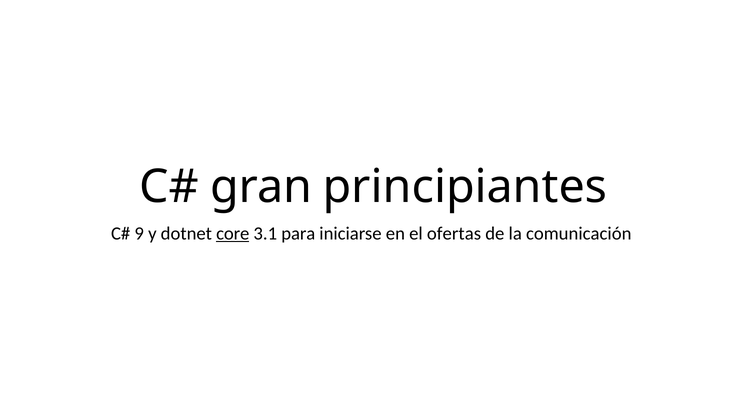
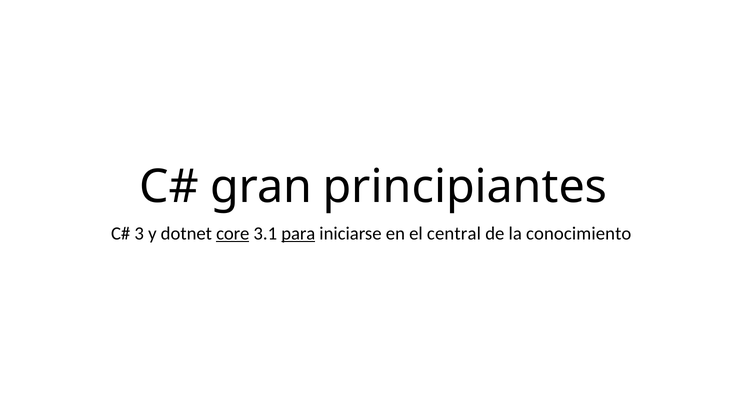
9: 9 -> 3
para underline: none -> present
ofertas: ofertas -> central
comunicación: comunicación -> conocimiento
